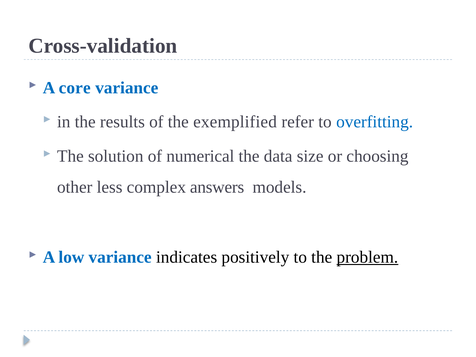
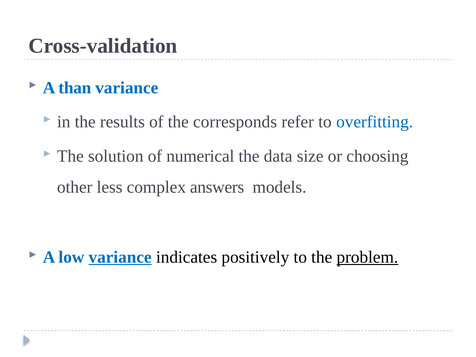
core: core -> than
exemplified: exemplified -> corresponds
variance at (120, 257) underline: none -> present
